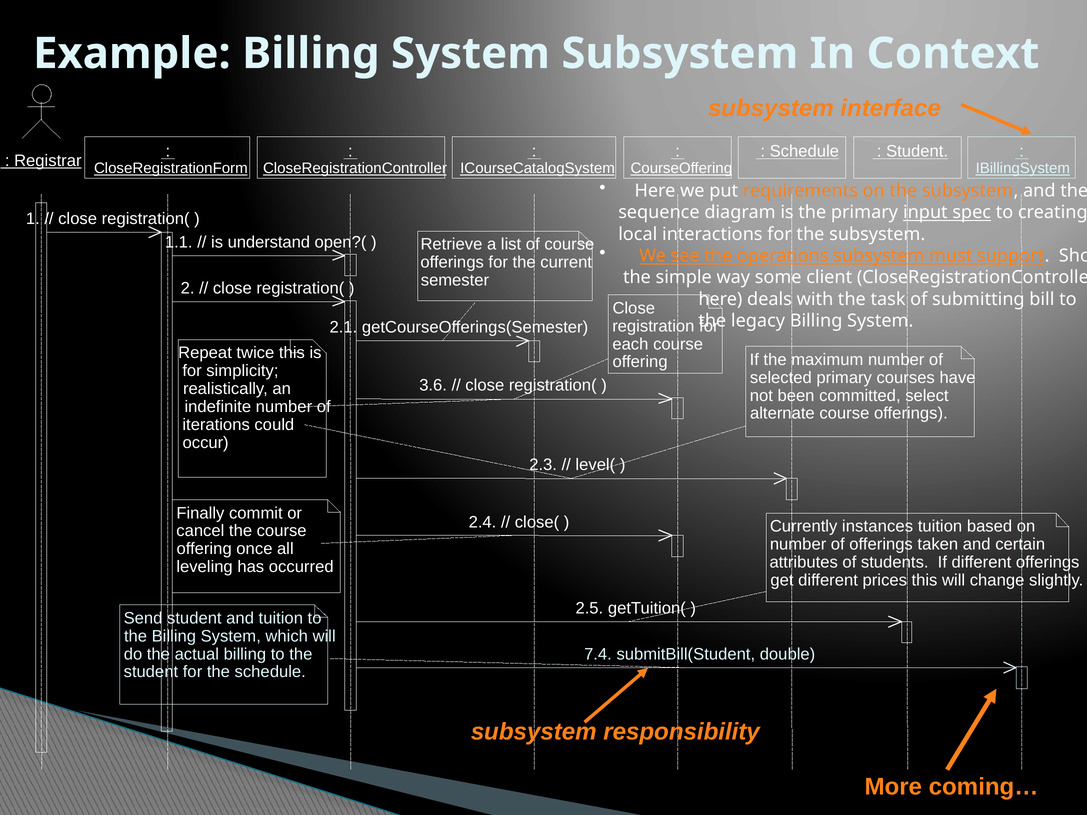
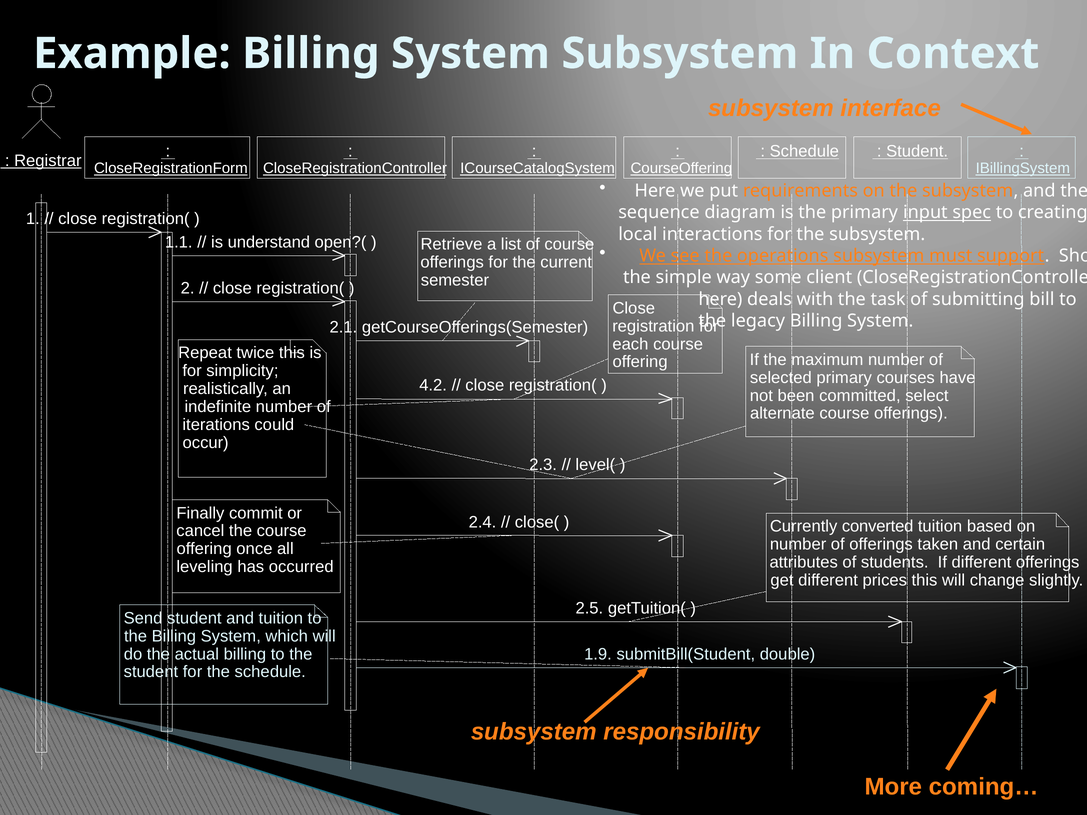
3.6: 3.6 -> 4.2
instances: instances -> converted
7.4: 7.4 -> 1.9
